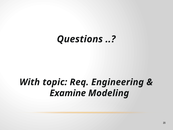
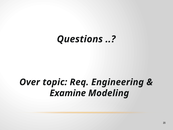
With: With -> Over
